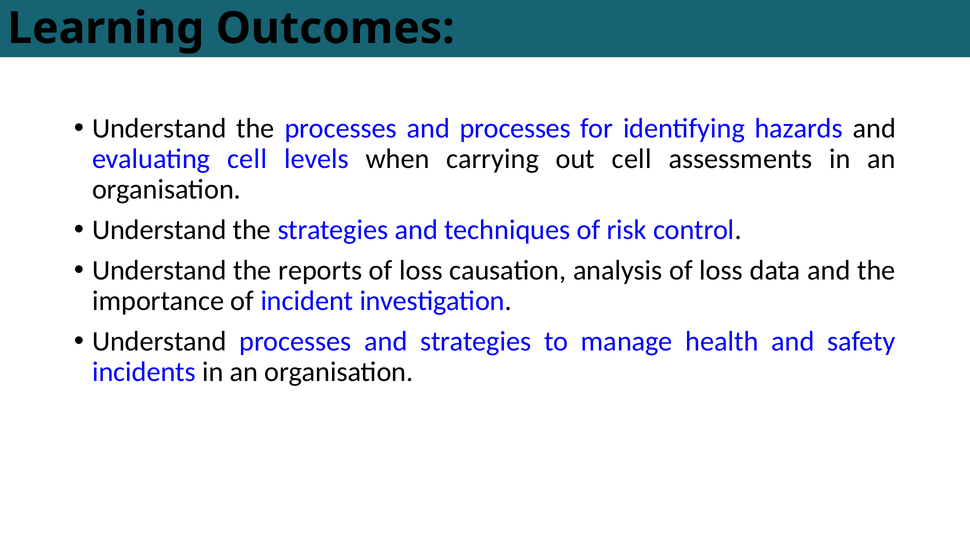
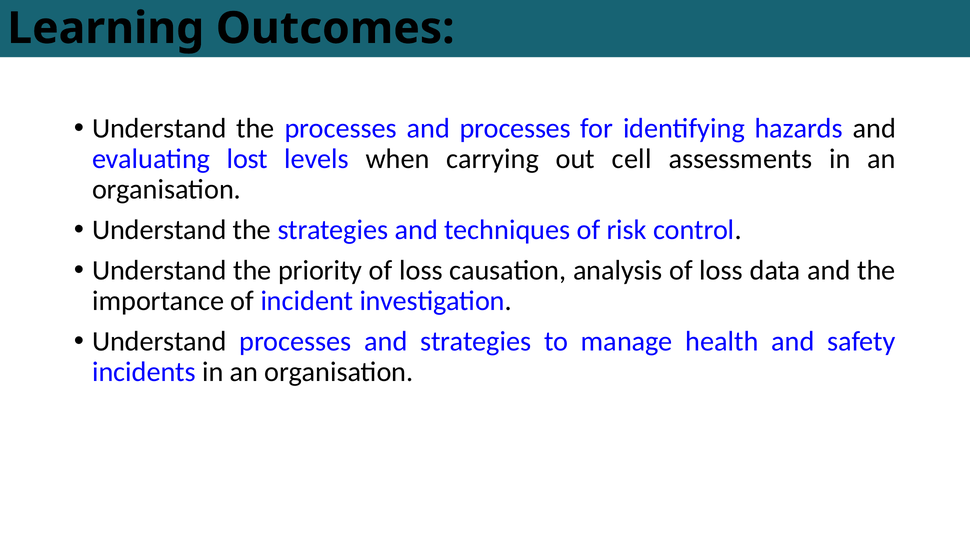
evaluating cell: cell -> lost
reports: reports -> priority
